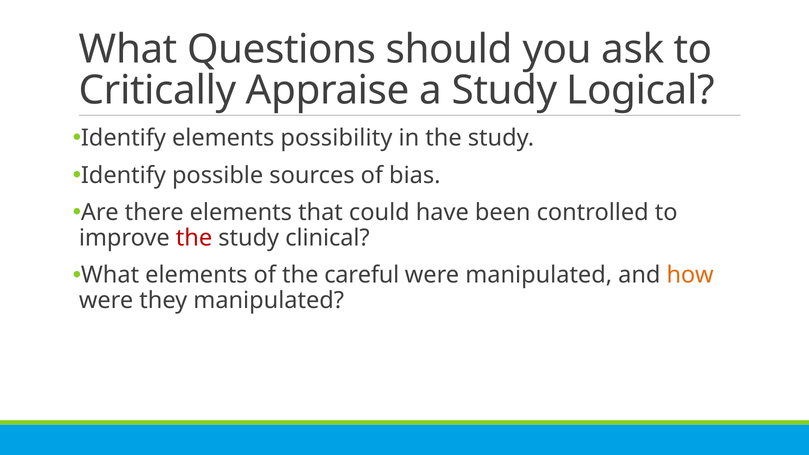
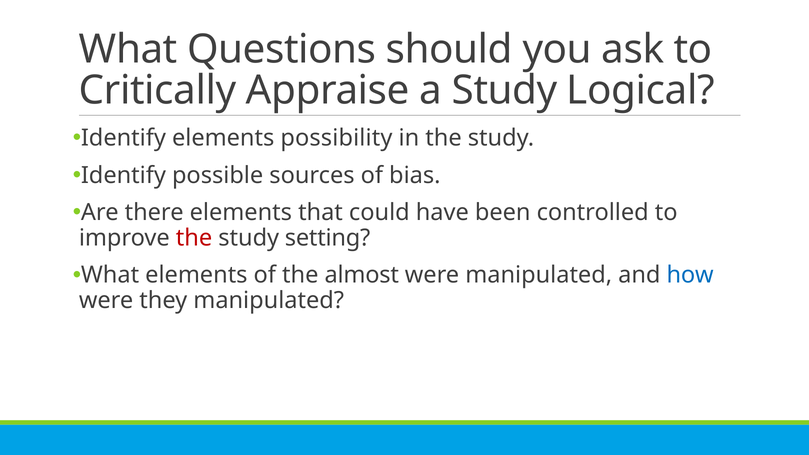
clinical: clinical -> setting
careful: careful -> almost
how colour: orange -> blue
